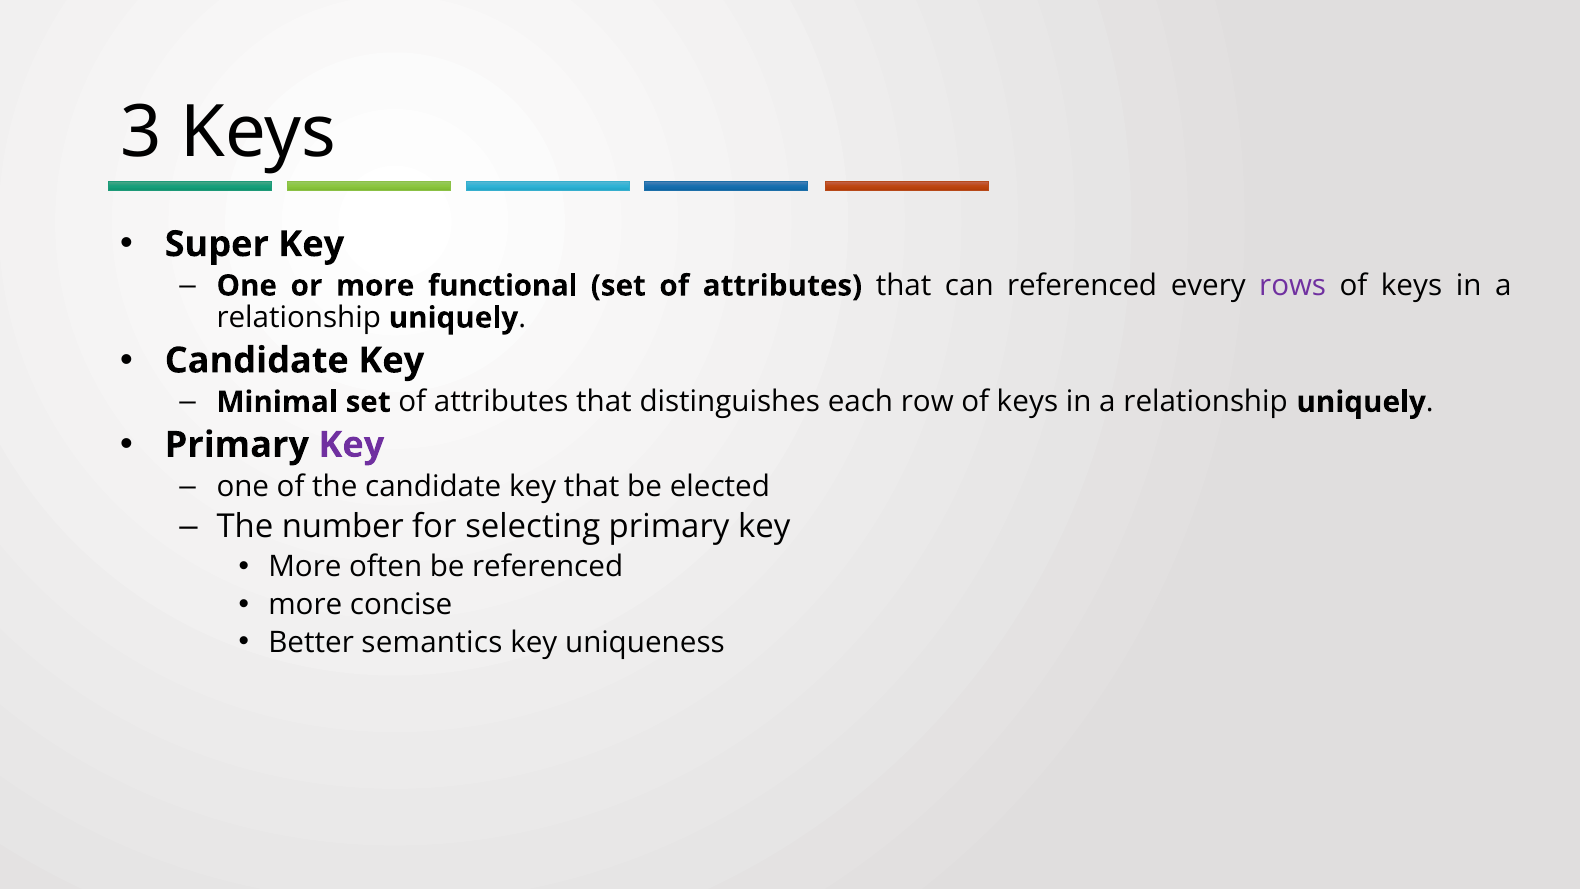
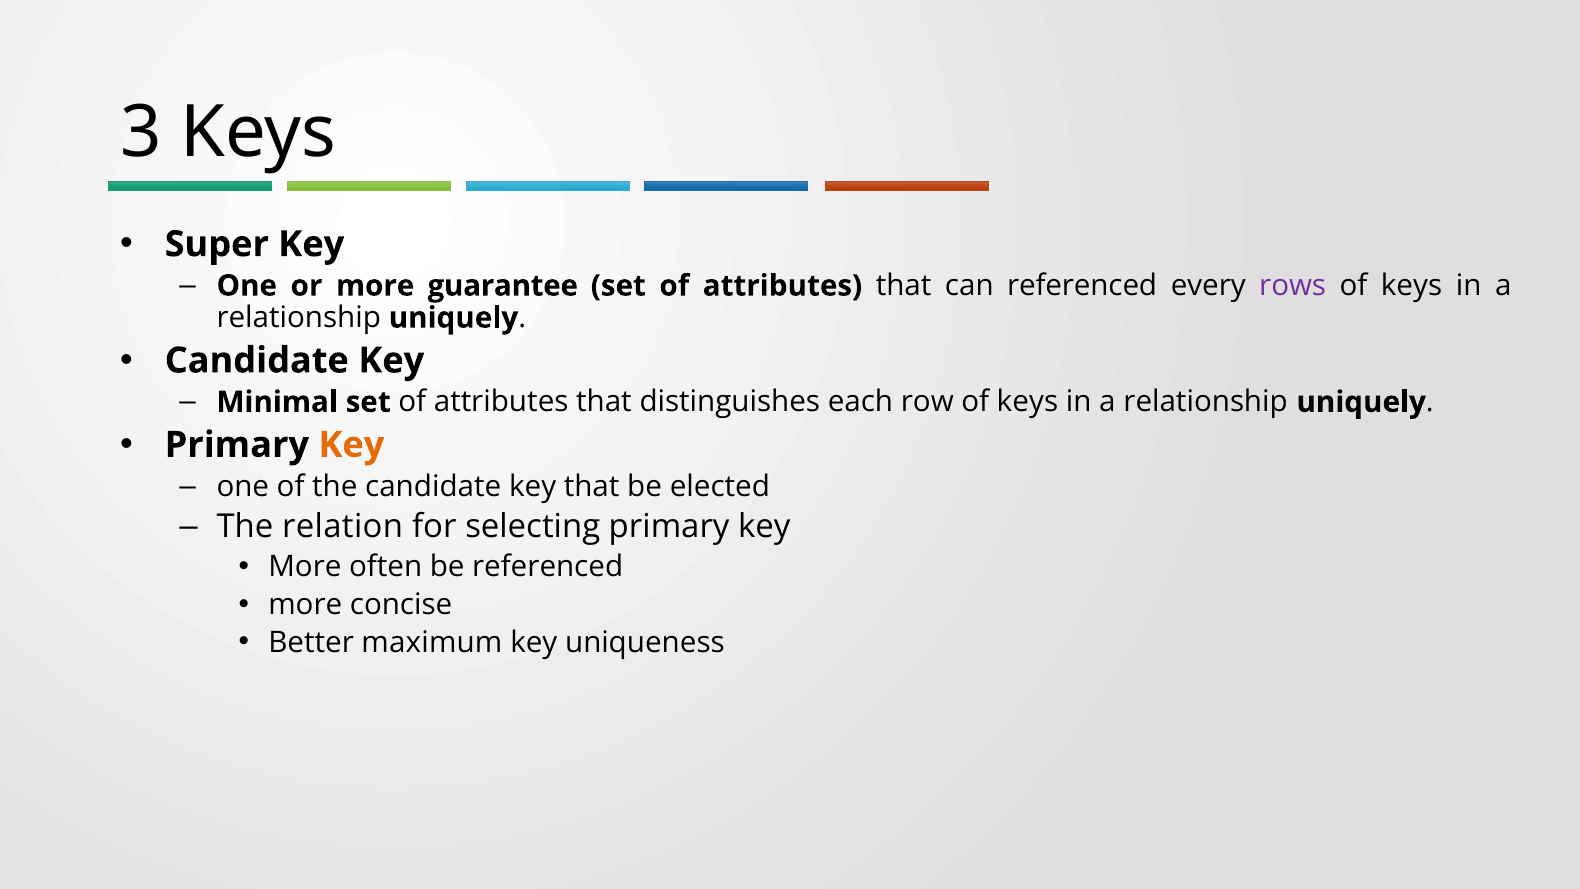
functional: functional -> guarantee
Key at (351, 445) colour: purple -> orange
number: number -> relation
semantics: semantics -> maximum
